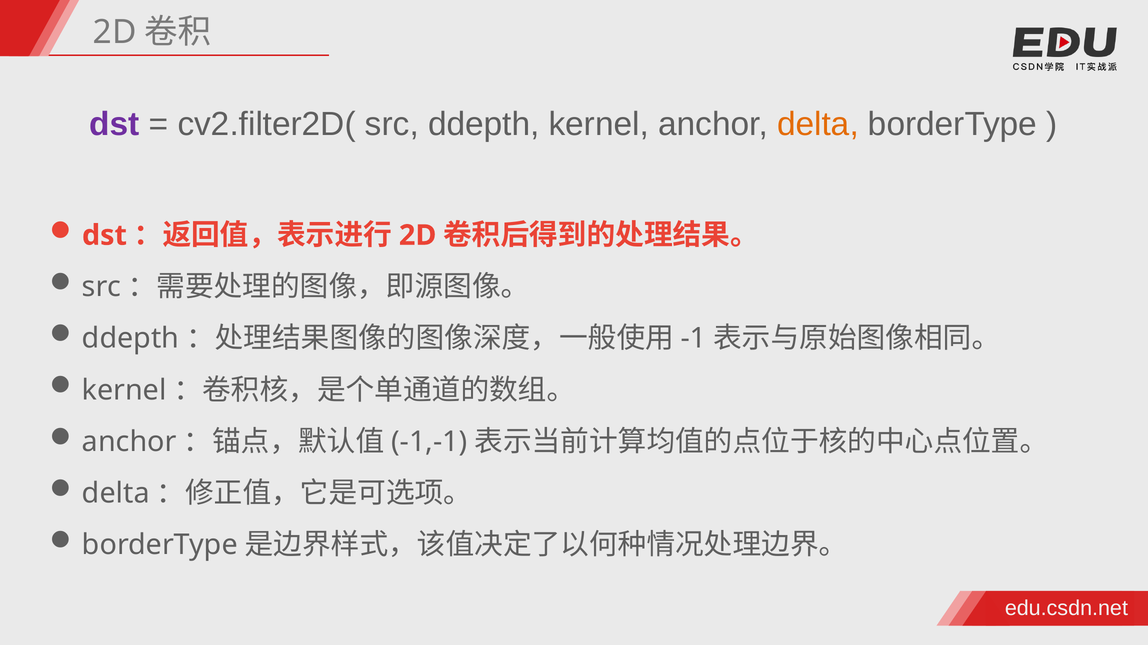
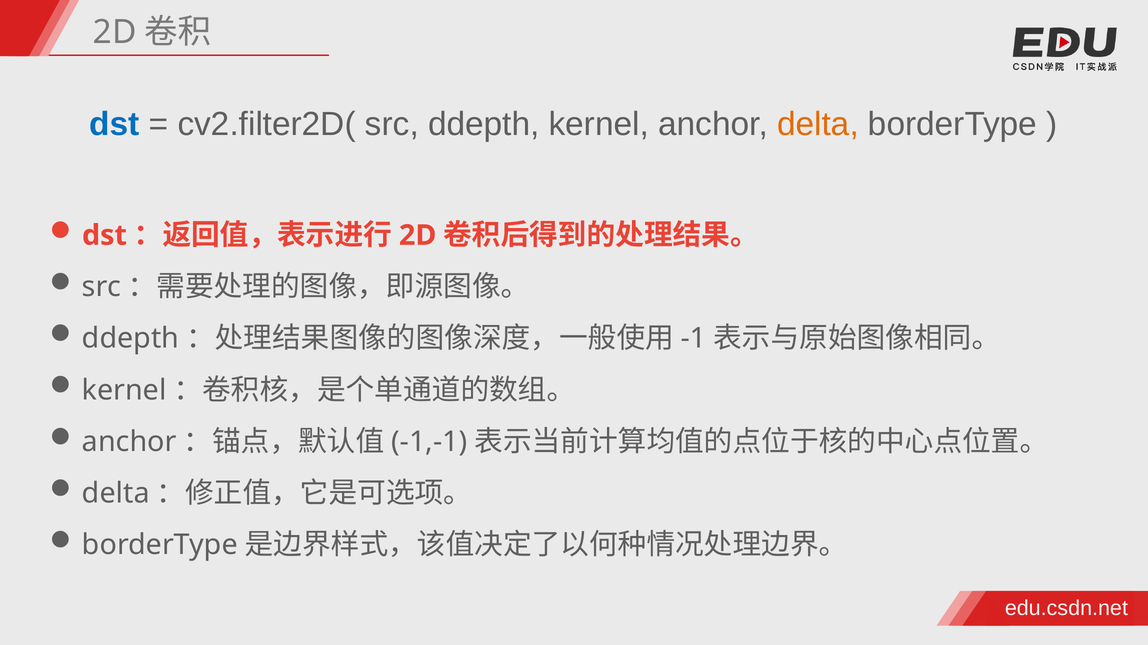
dst at (114, 124) colour: purple -> blue
